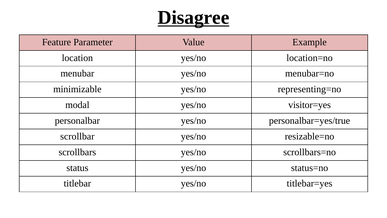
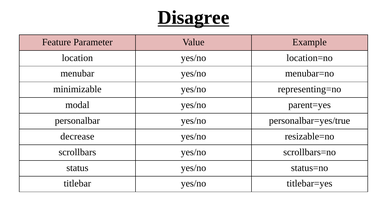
visitor=yes: visitor=yes -> parent=yes
scrollbar: scrollbar -> decrease
